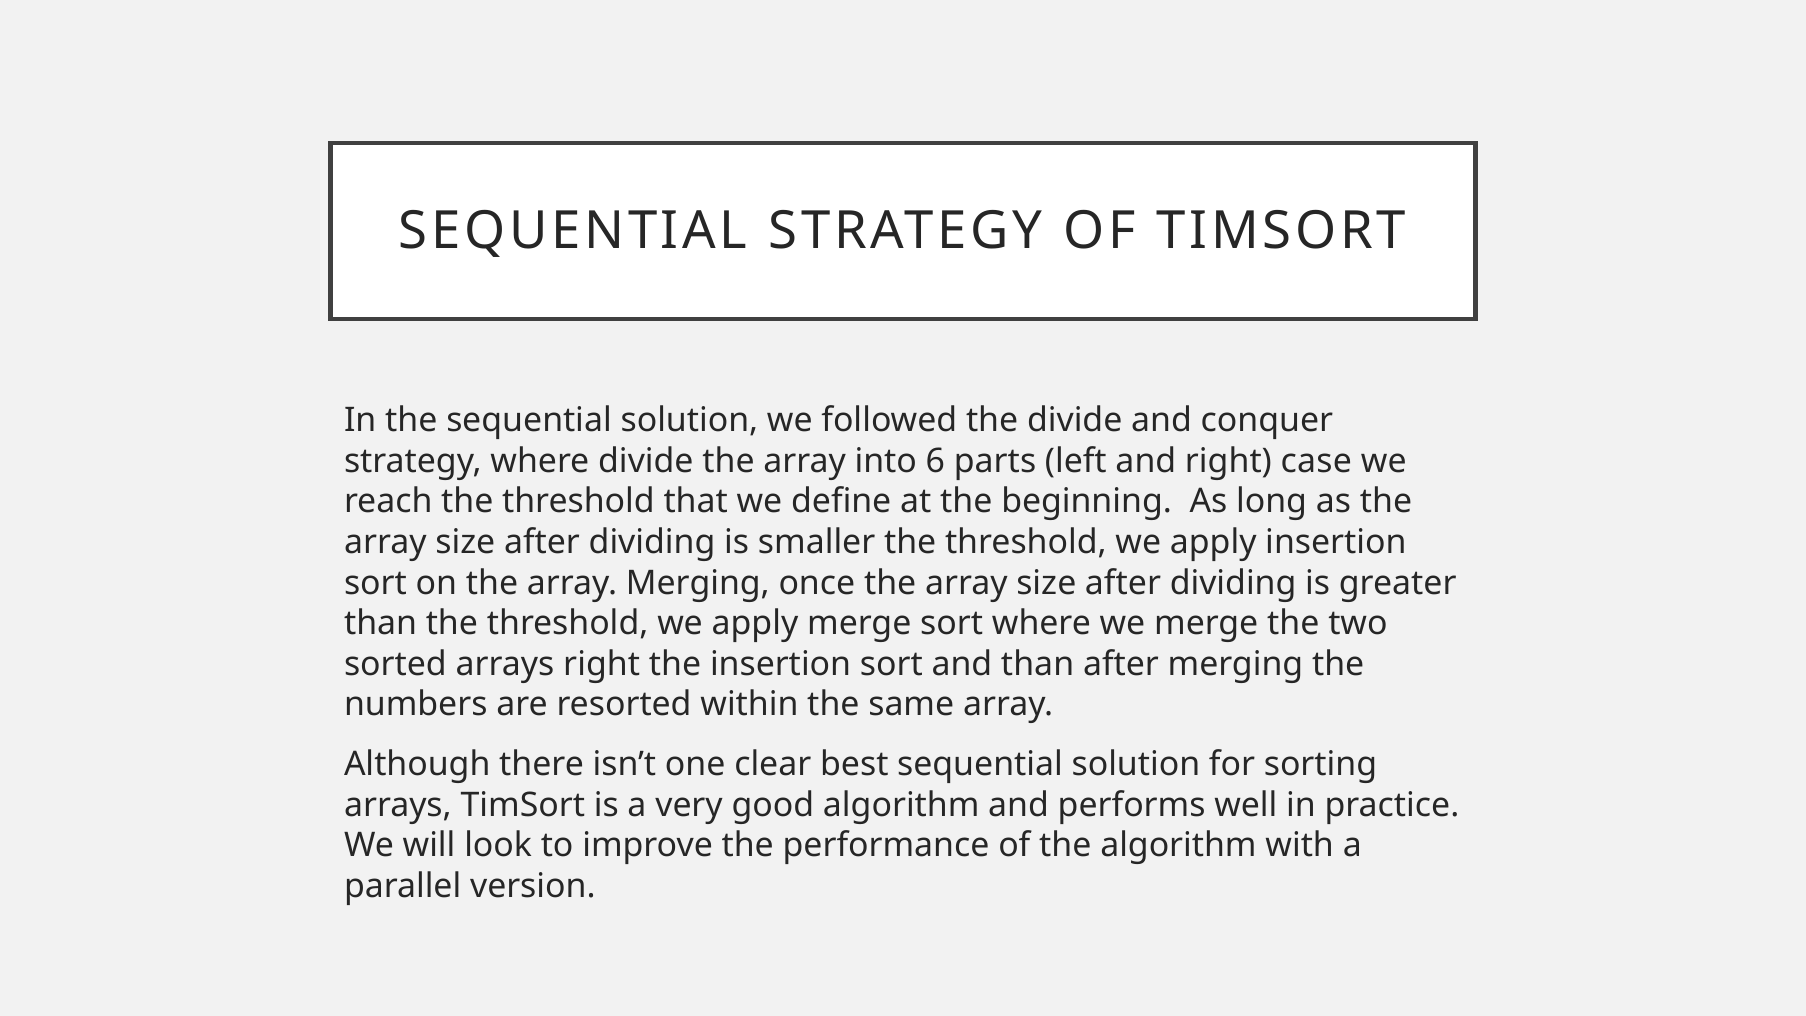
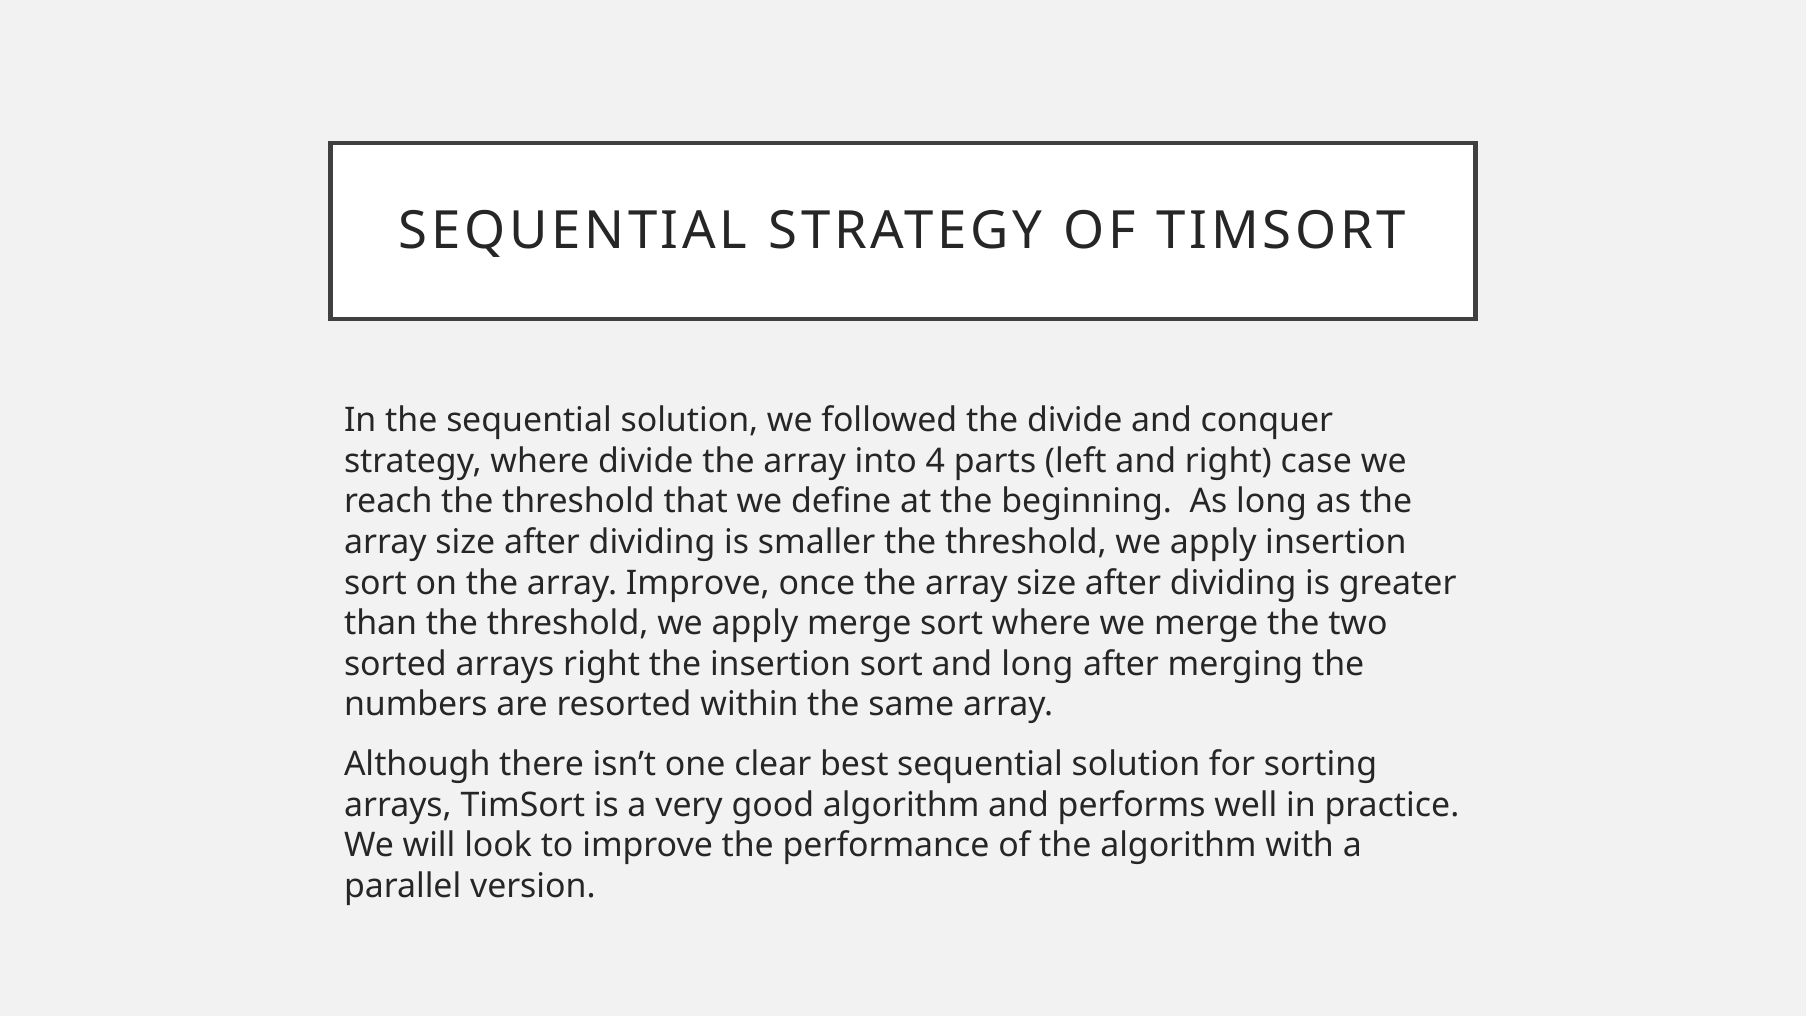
6: 6 -> 4
array Merging: Merging -> Improve
and than: than -> long
